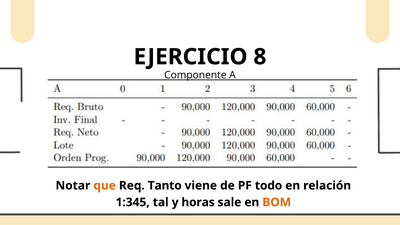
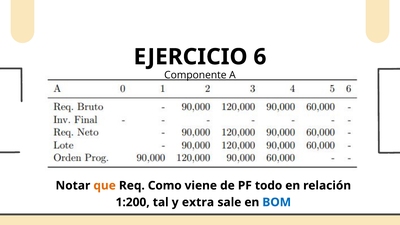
8: 8 -> 6
Tanto: Tanto -> Como
1:345: 1:345 -> 1:200
horas: horas -> extra
BOM colour: orange -> blue
